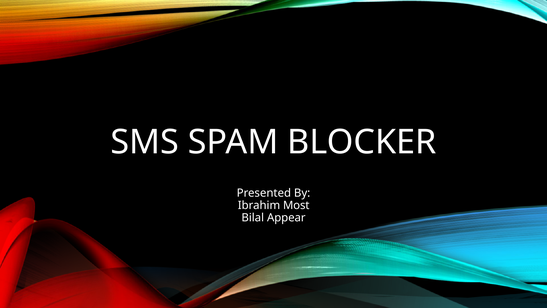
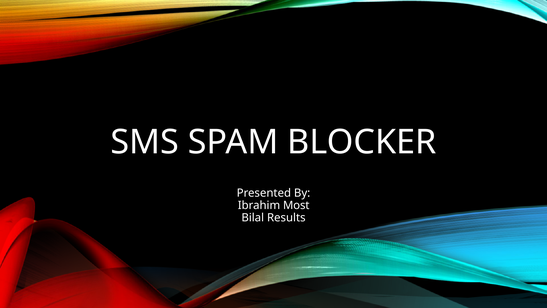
Appear: Appear -> Results
